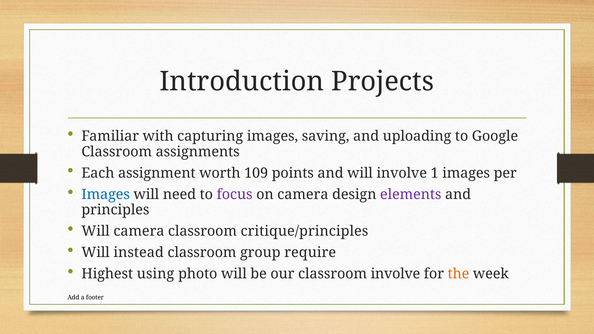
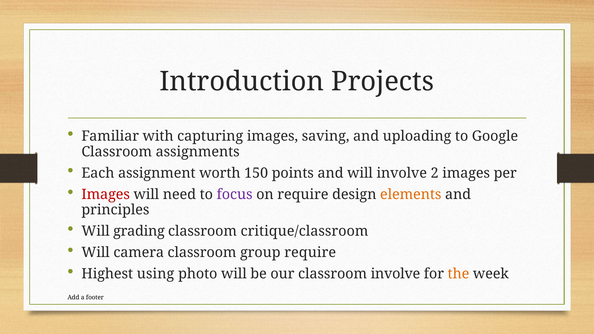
109: 109 -> 150
1: 1 -> 2
Images at (106, 194) colour: blue -> red
on camera: camera -> require
elements colour: purple -> orange
Will camera: camera -> grading
critique/principles: critique/principles -> critique/classroom
instead: instead -> camera
